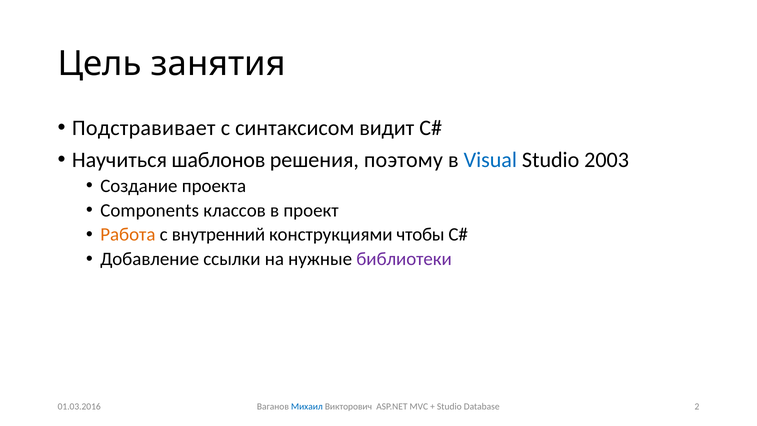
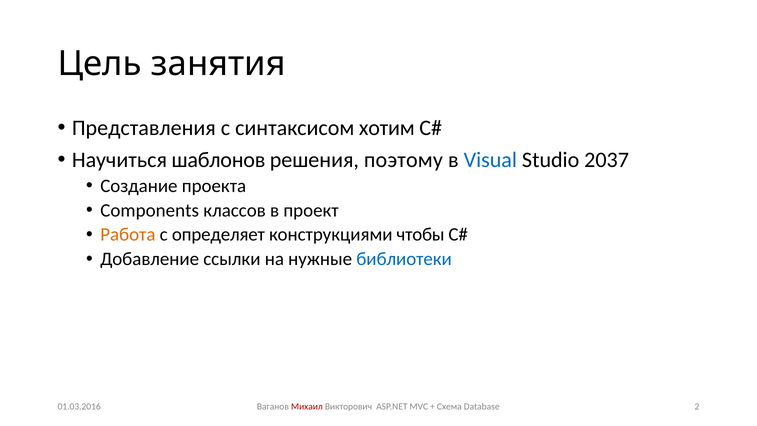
Подстравивает: Подстравивает -> Представления
видит: видит -> хотим
2003: 2003 -> 2037
внутренний: внутренний -> определяет
библиотеки colour: purple -> blue
Михаил colour: blue -> red
Studio at (449, 407): Studio -> Схема
